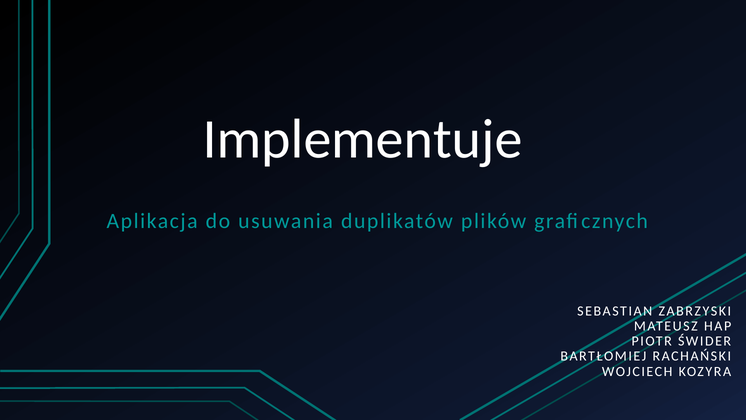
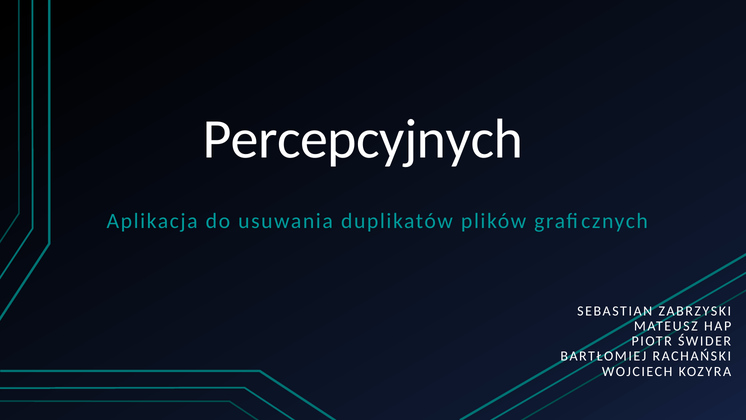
Implementuje: Implementuje -> Percepcyjnych
